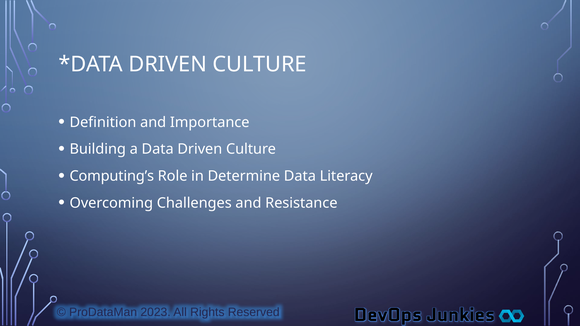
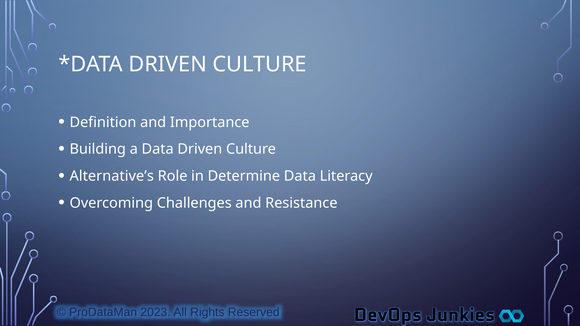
Computing’s: Computing’s -> Alternative’s
